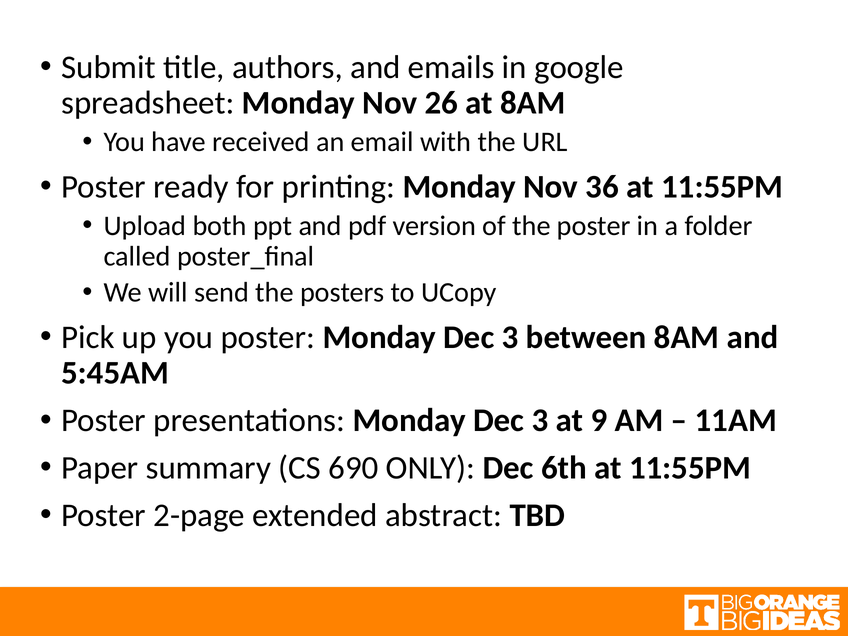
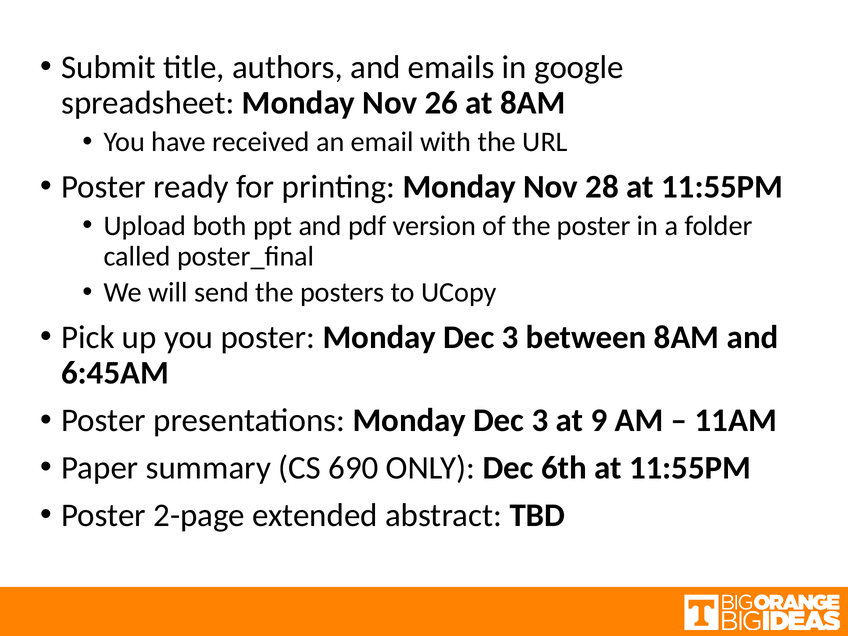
36: 36 -> 28
5:45AM: 5:45AM -> 6:45AM
